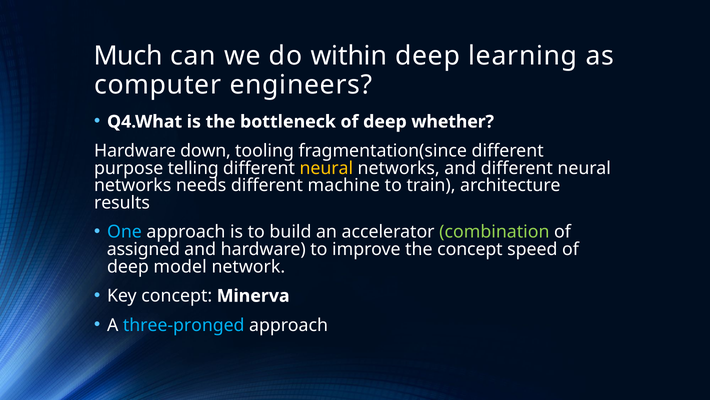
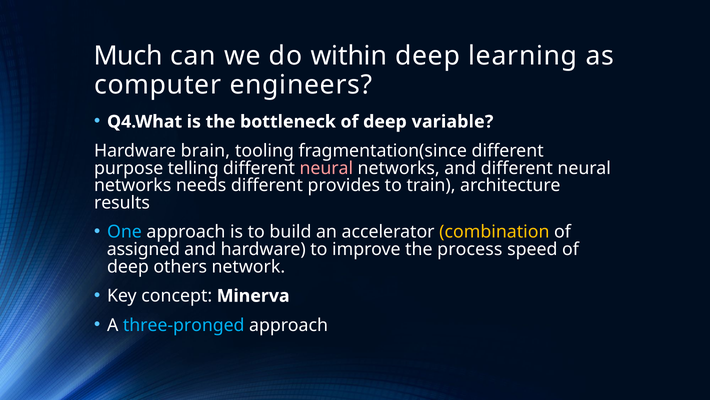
whether: whether -> variable
down: down -> brain
neural at (326, 168) colour: yellow -> pink
machine: machine -> provides
combination colour: light green -> yellow
the concept: concept -> process
model: model -> others
